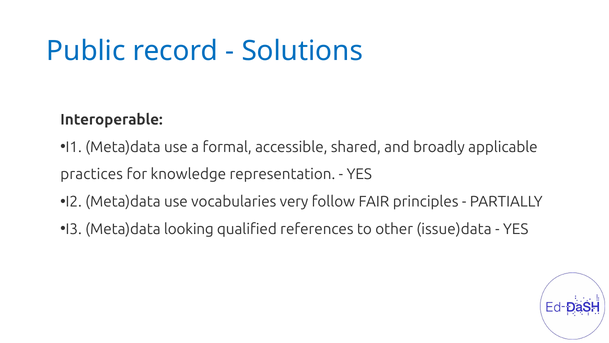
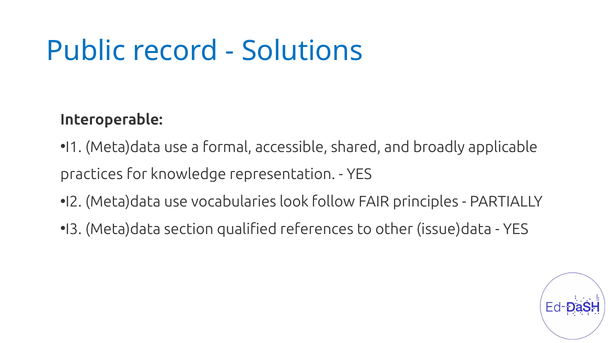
very: very -> look
looking: looking -> section
